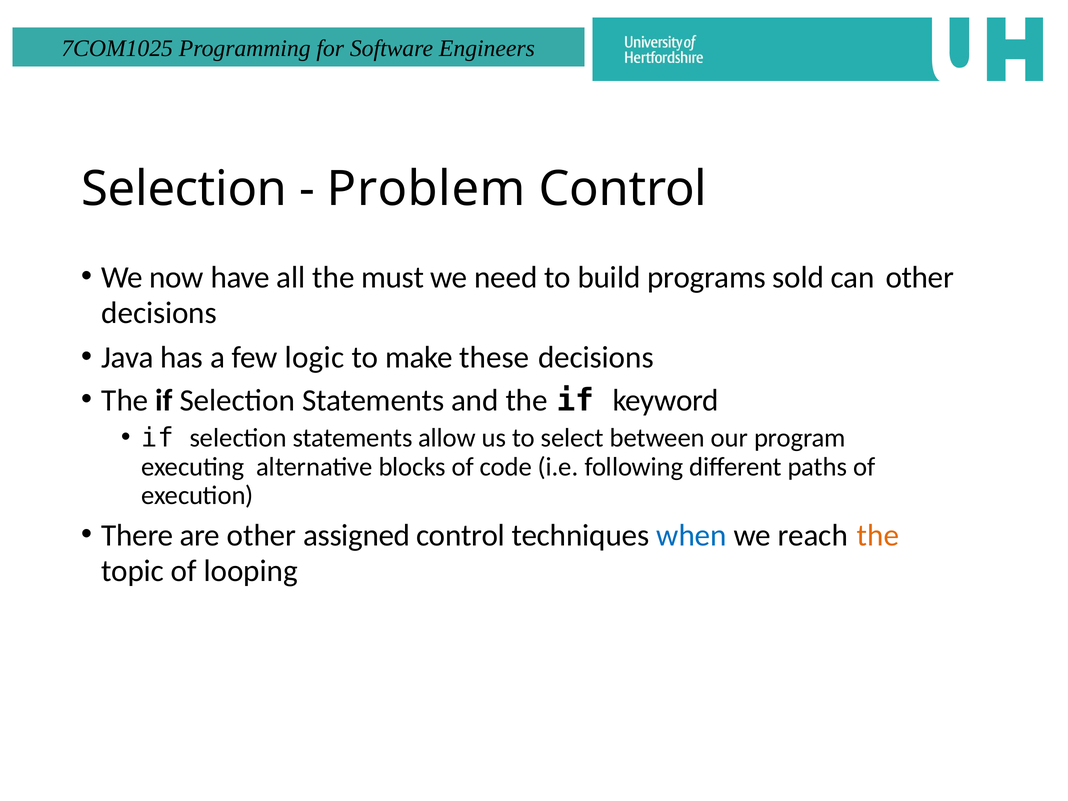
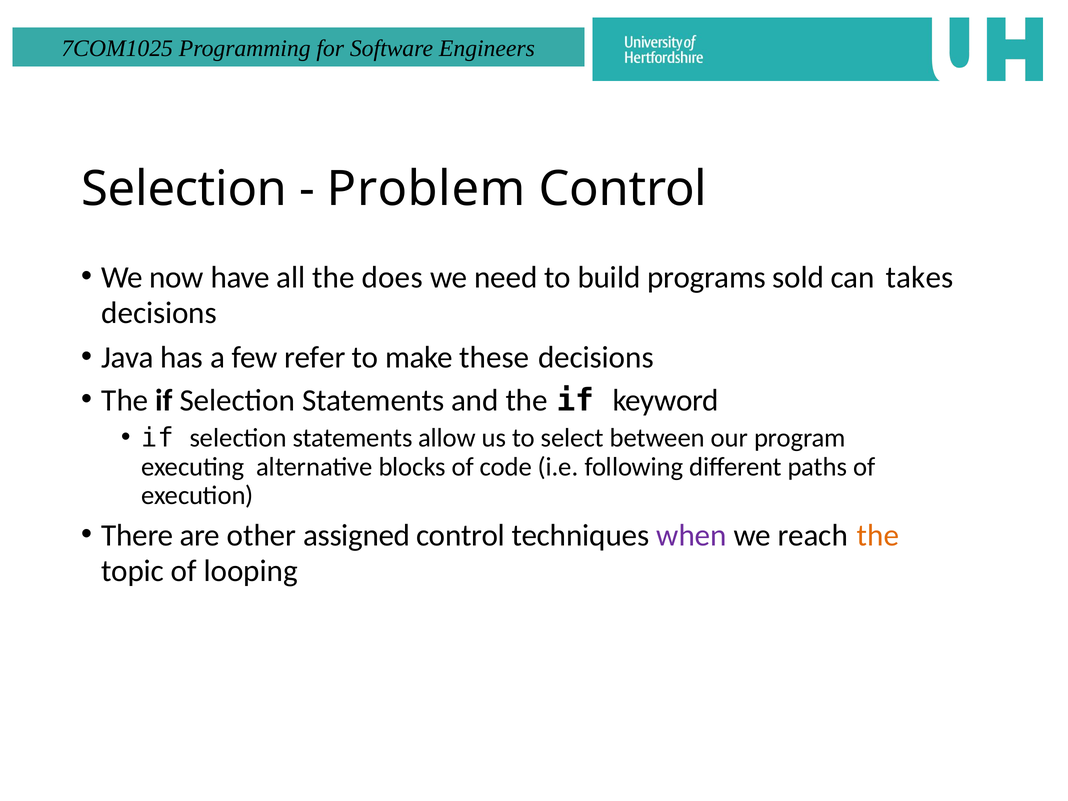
must: must -> does
can other: other -> takes
logic: logic -> refer
when colour: blue -> purple
